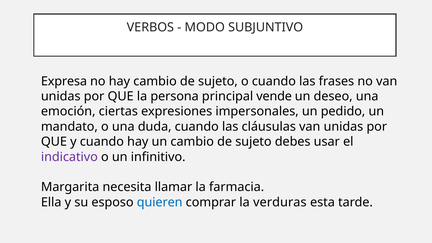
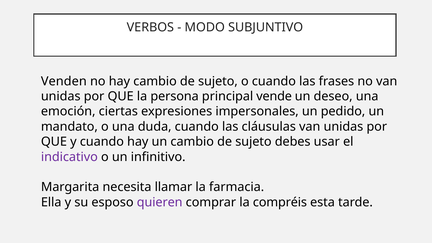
Expresa: Expresa -> Venden
quieren colour: blue -> purple
verduras: verduras -> compréis
